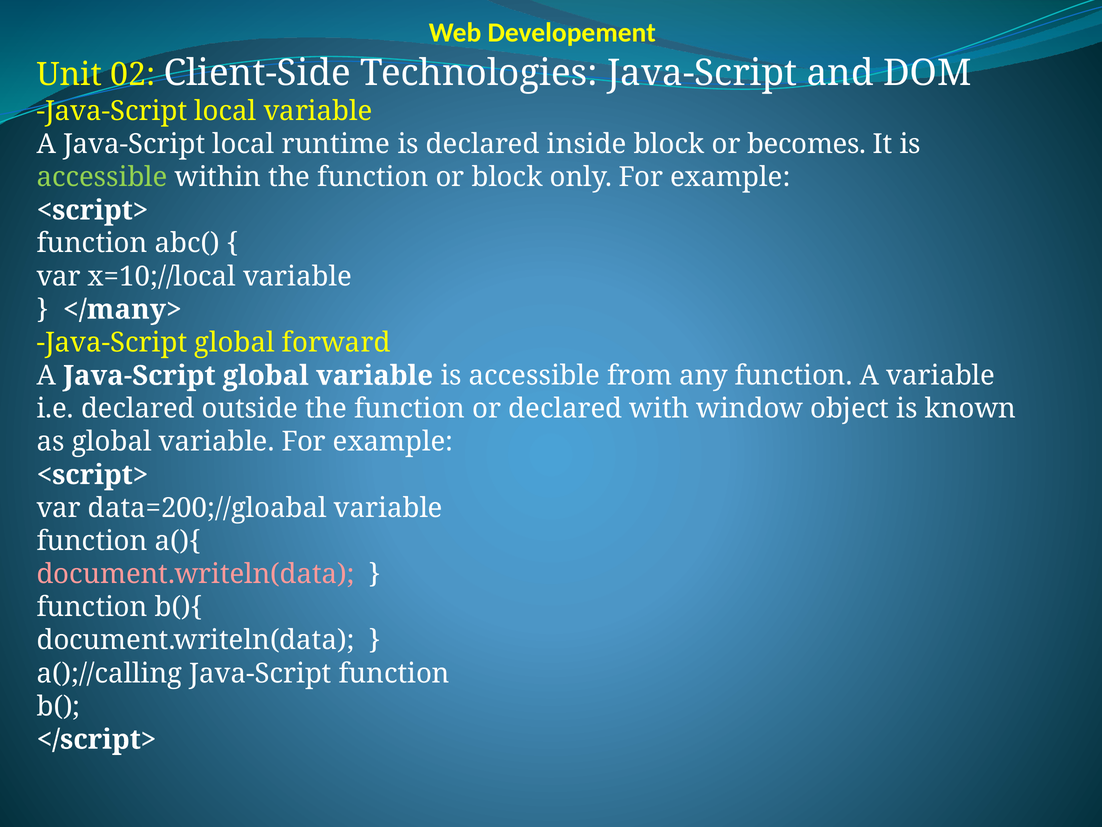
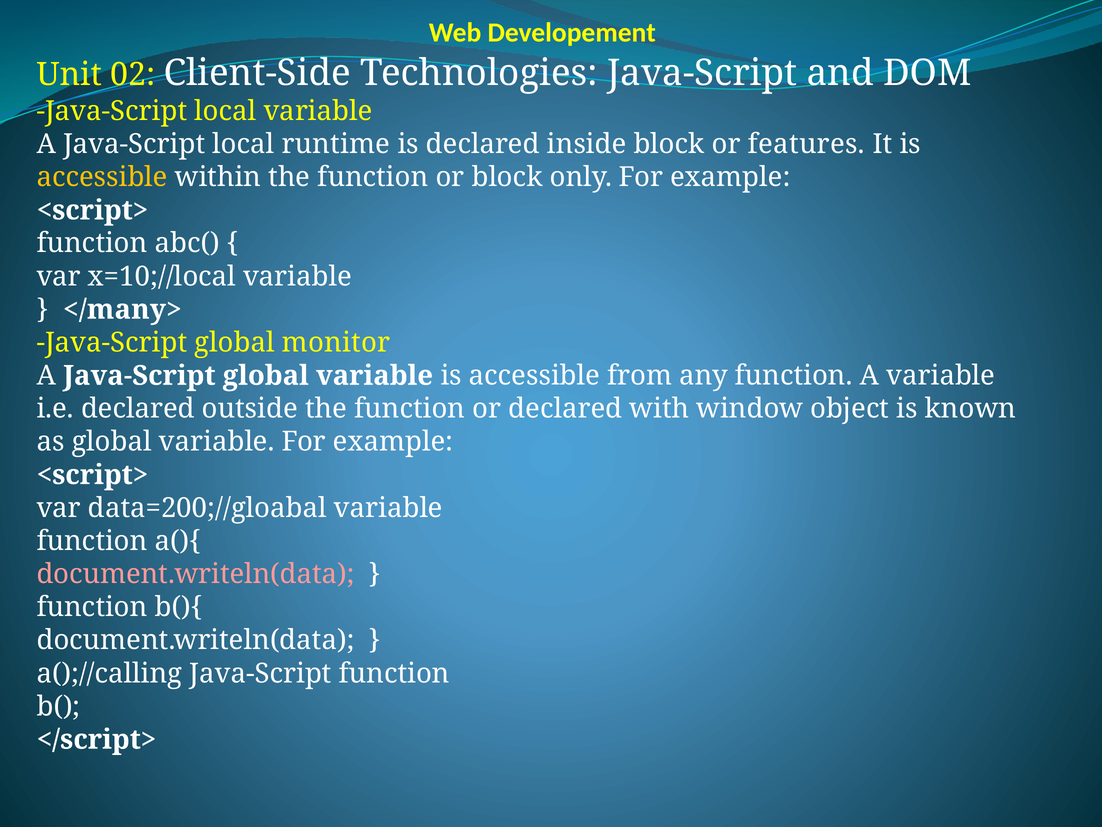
becomes: becomes -> features
accessible at (102, 177) colour: light green -> yellow
forward: forward -> monitor
